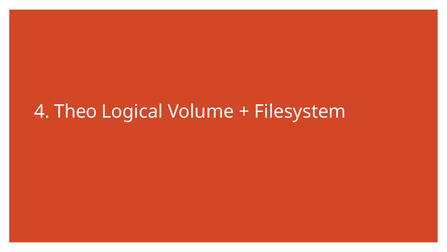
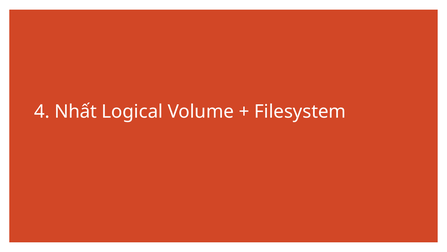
Theo: Theo -> Nhất
